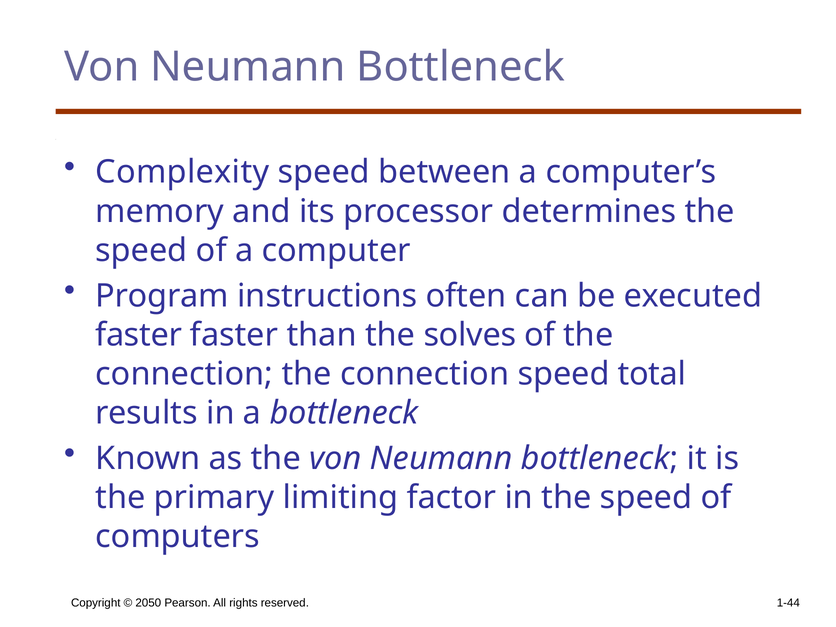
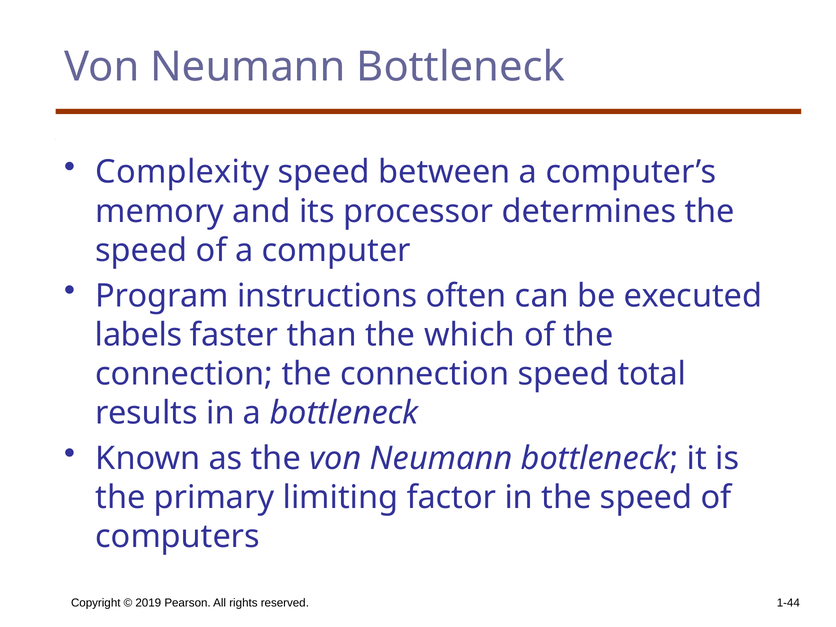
faster at (139, 335): faster -> labels
solves: solves -> which
2050: 2050 -> 2019
